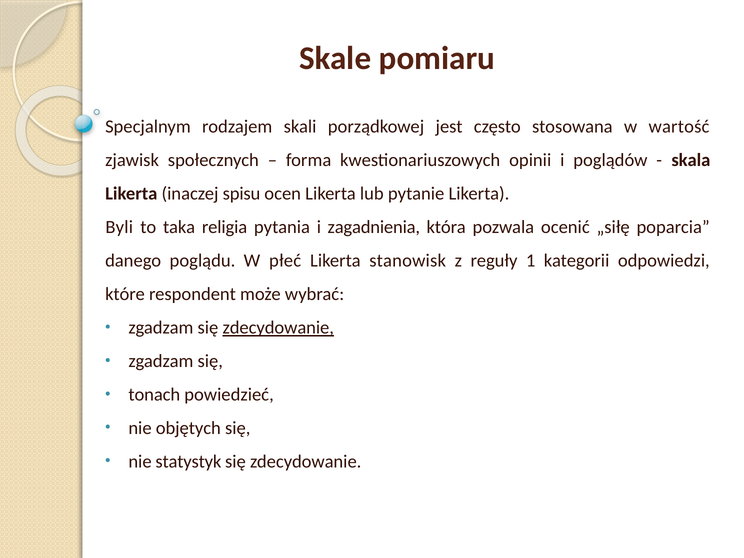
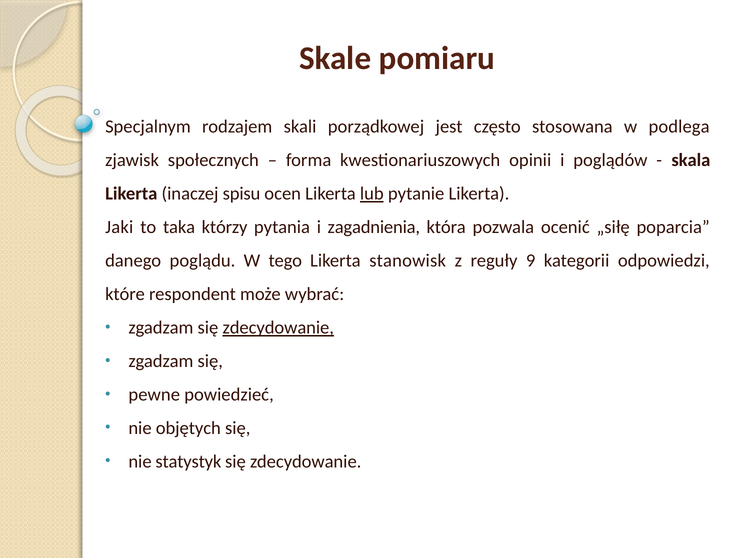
wartość: wartość -> podlega
lub underline: none -> present
Byli: Byli -> Jaki
religia: religia -> którzy
płeć: płeć -> tego
1: 1 -> 9
tonach: tonach -> pewne
